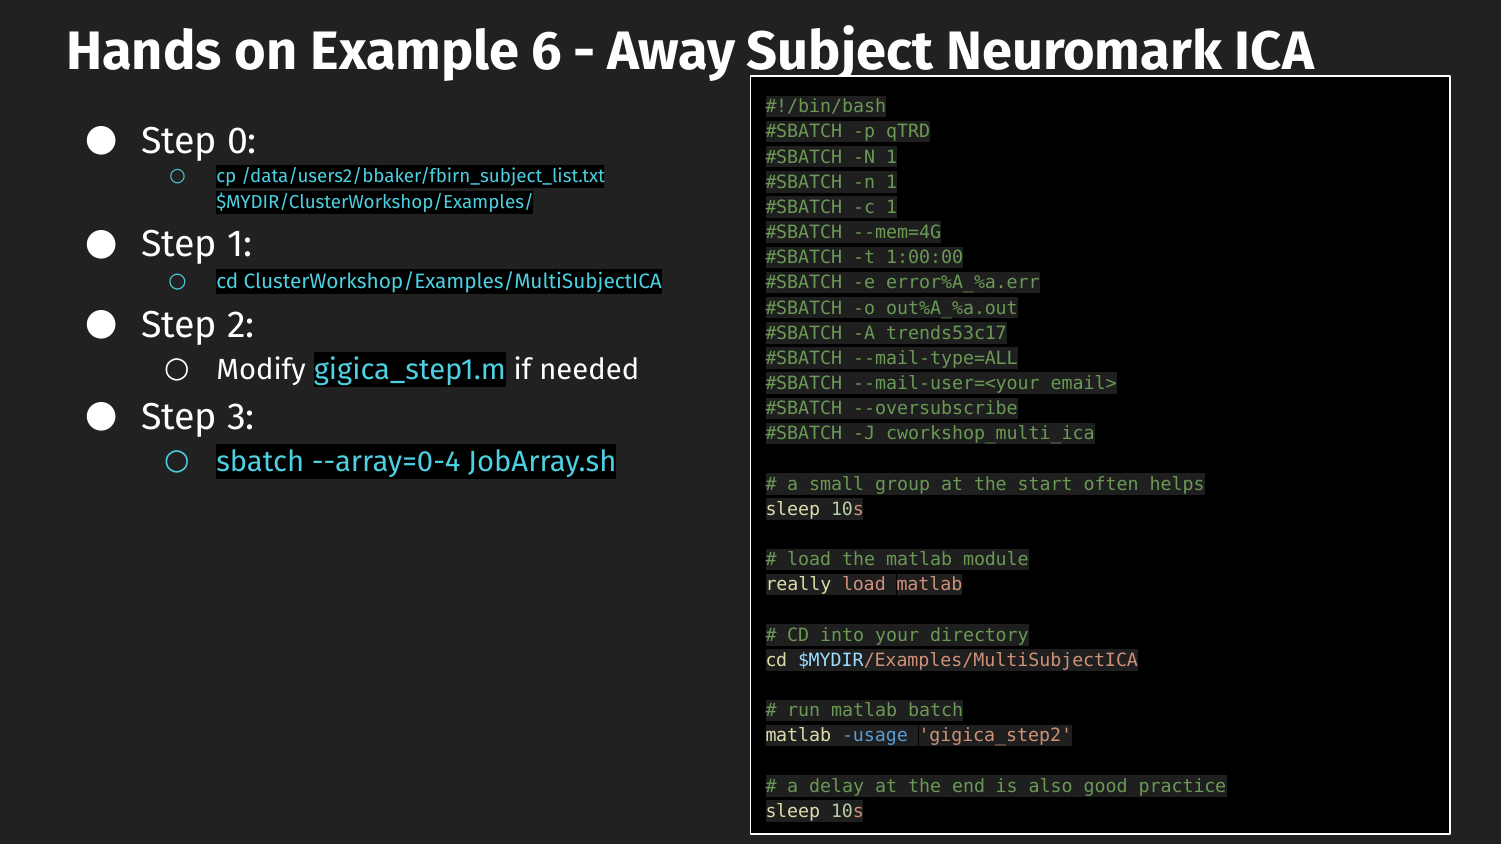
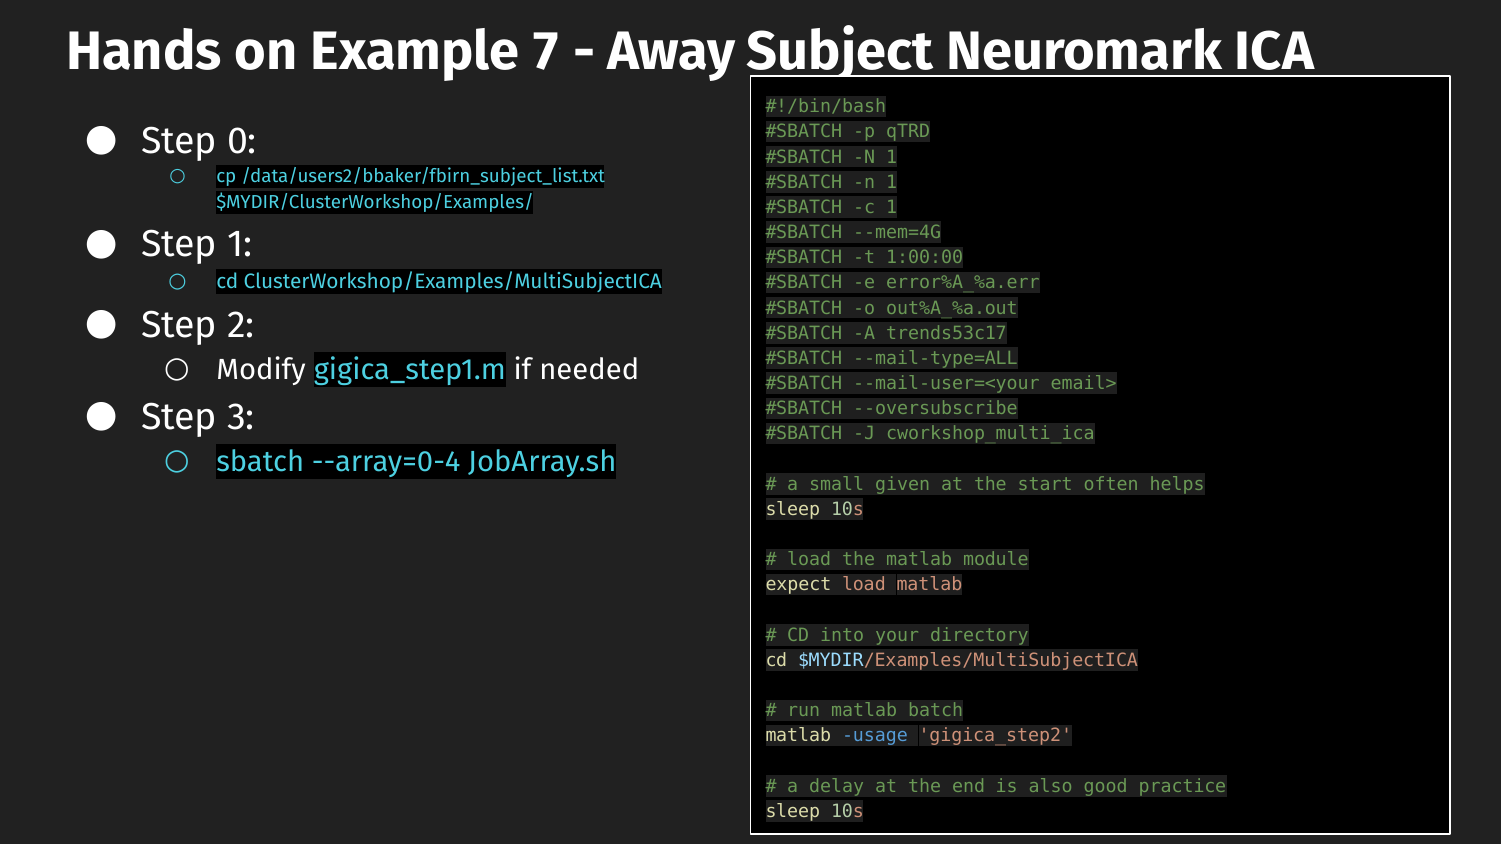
6: 6 -> 7
group: group -> given
really: really -> expect
